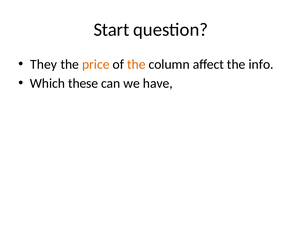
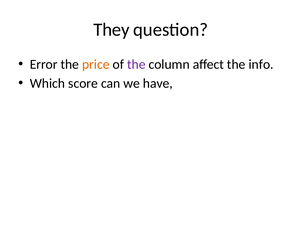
Start: Start -> They
They: They -> Error
the at (136, 64) colour: orange -> purple
these: these -> score
